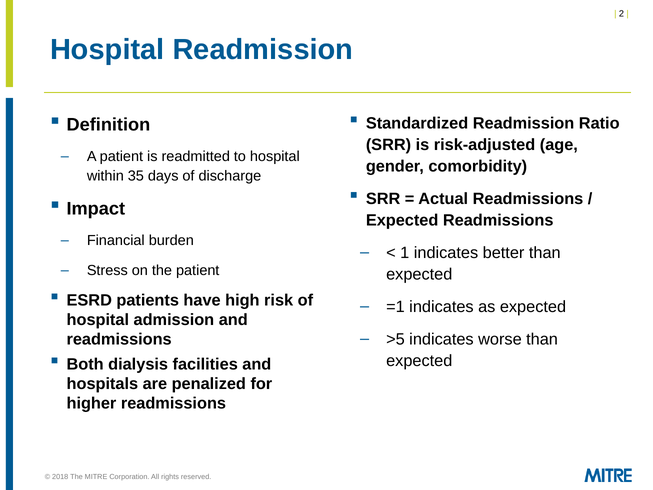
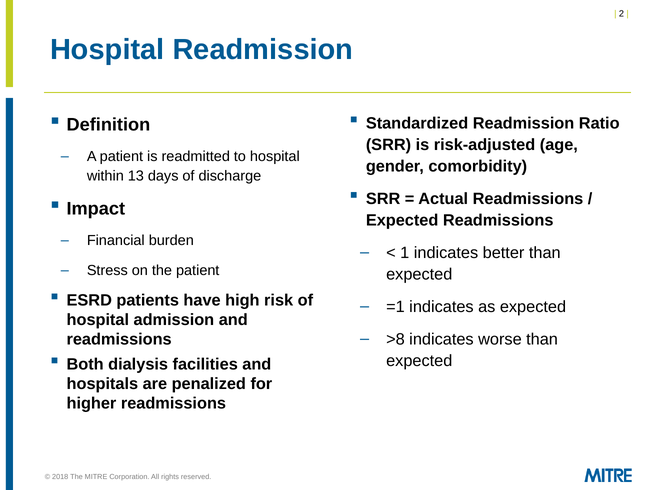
35: 35 -> 13
>5: >5 -> >8
